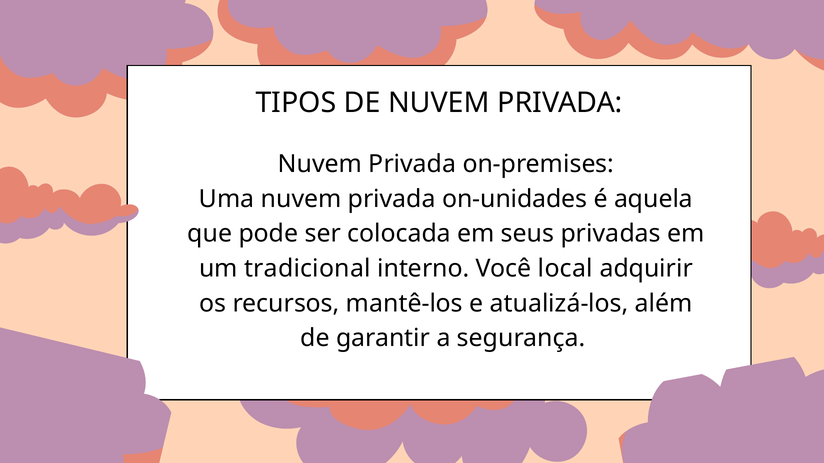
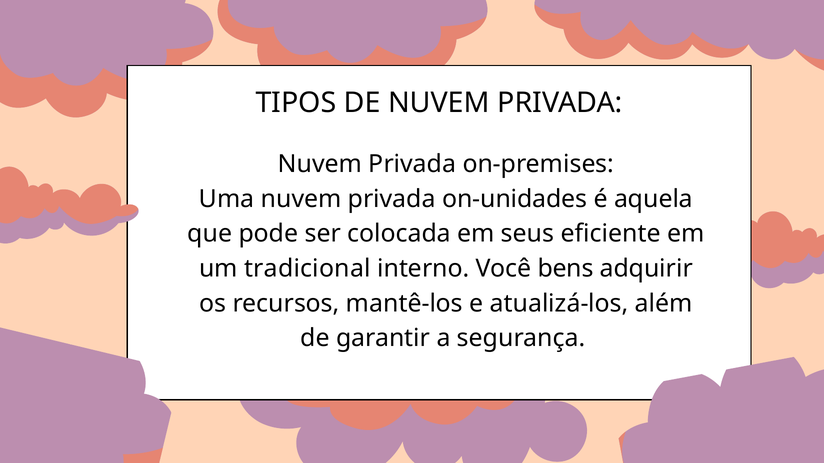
privadas: privadas -> eficiente
local: local -> bens
